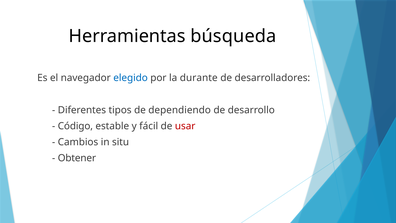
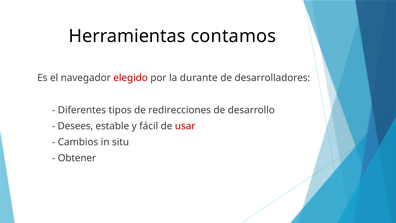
búsqueda: búsqueda -> contamos
elegido colour: blue -> red
dependiendo: dependiendo -> redirecciones
Código: Código -> Desees
